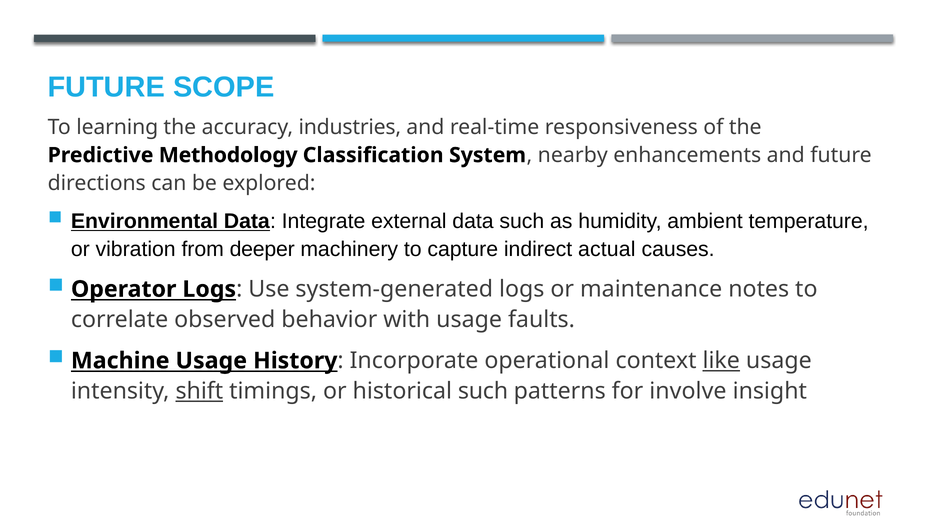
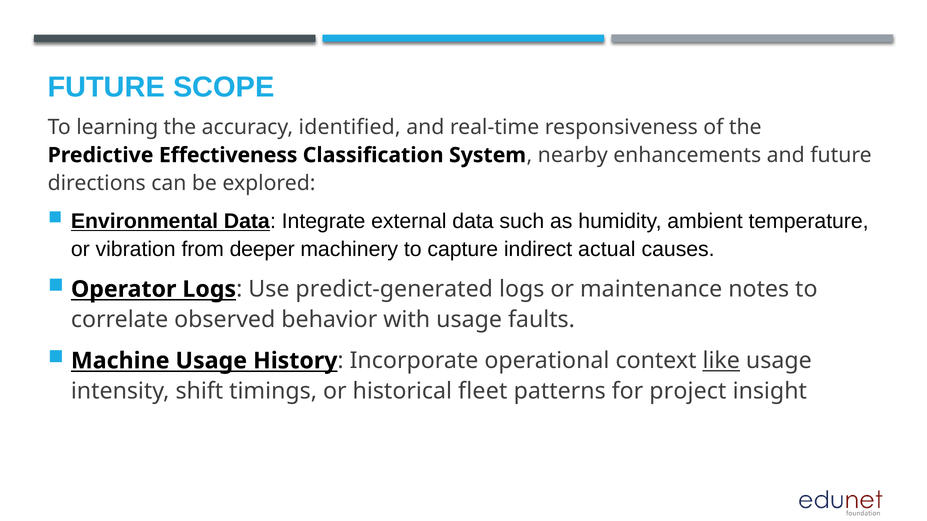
industries: industries -> identified
Methodology: Methodology -> Effectiveness
system-generated: system-generated -> predict-generated
shift underline: present -> none
historical such: such -> fleet
involve: involve -> project
